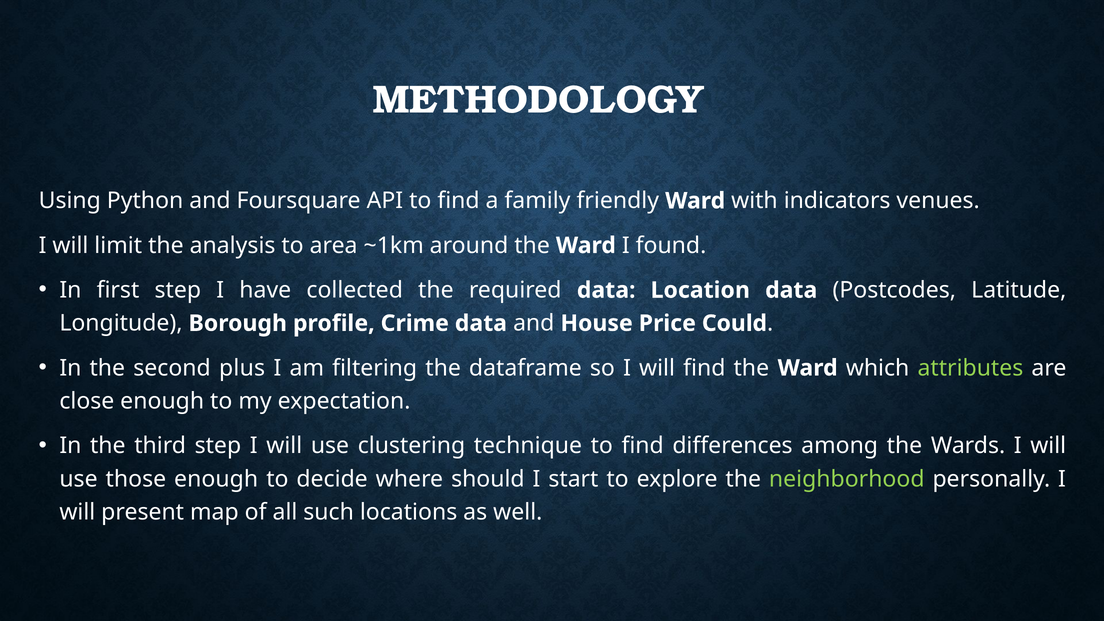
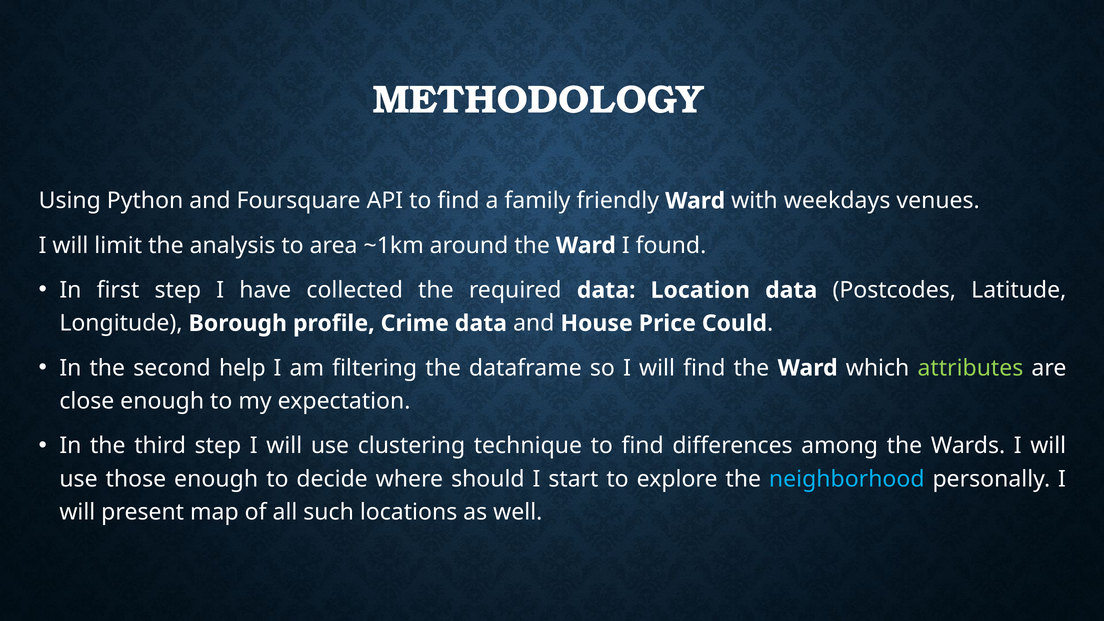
indicators: indicators -> weekdays
plus: plus -> help
neighborhood colour: light green -> light blue
